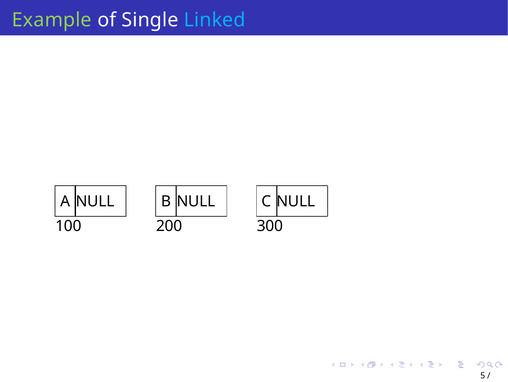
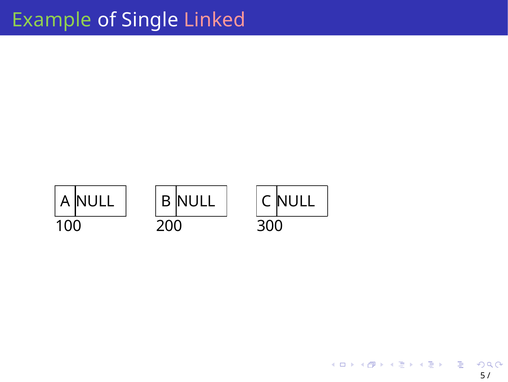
Linked colour: light blue -> pink
